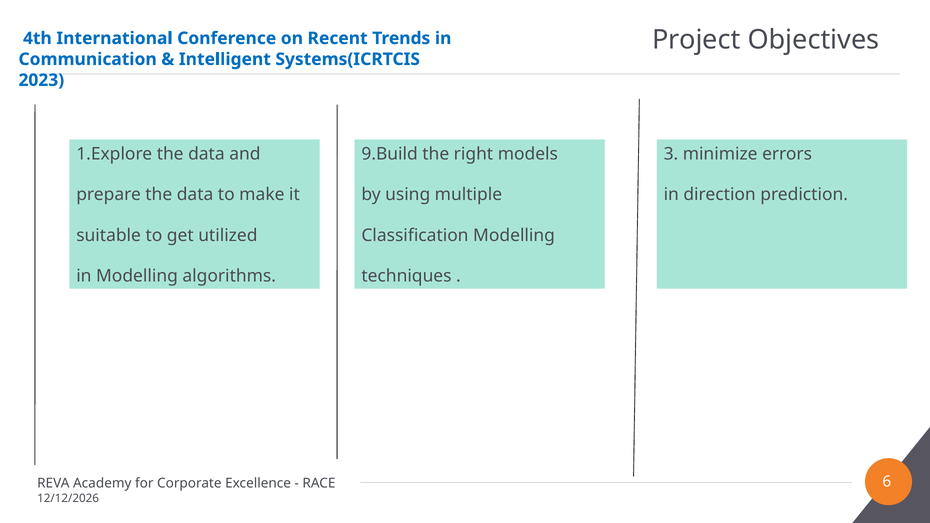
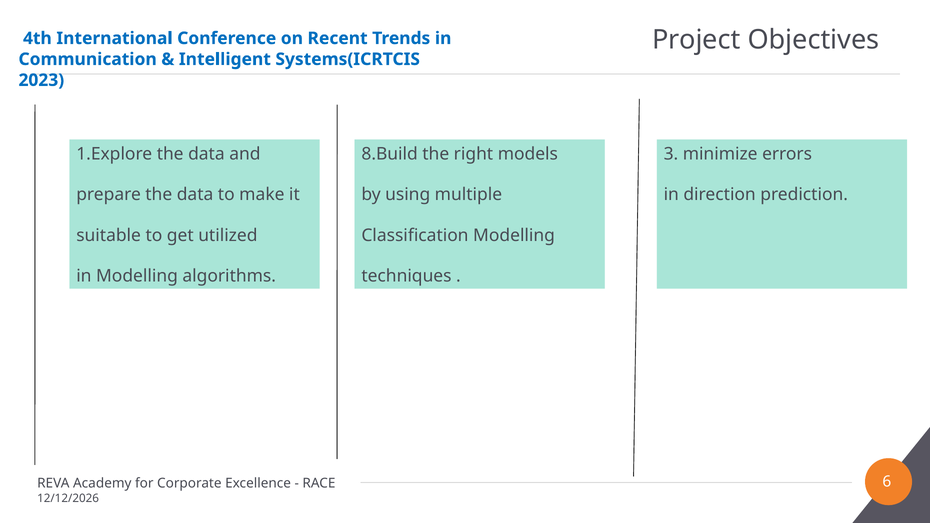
9.Build: 9.Build -> 8.Build
